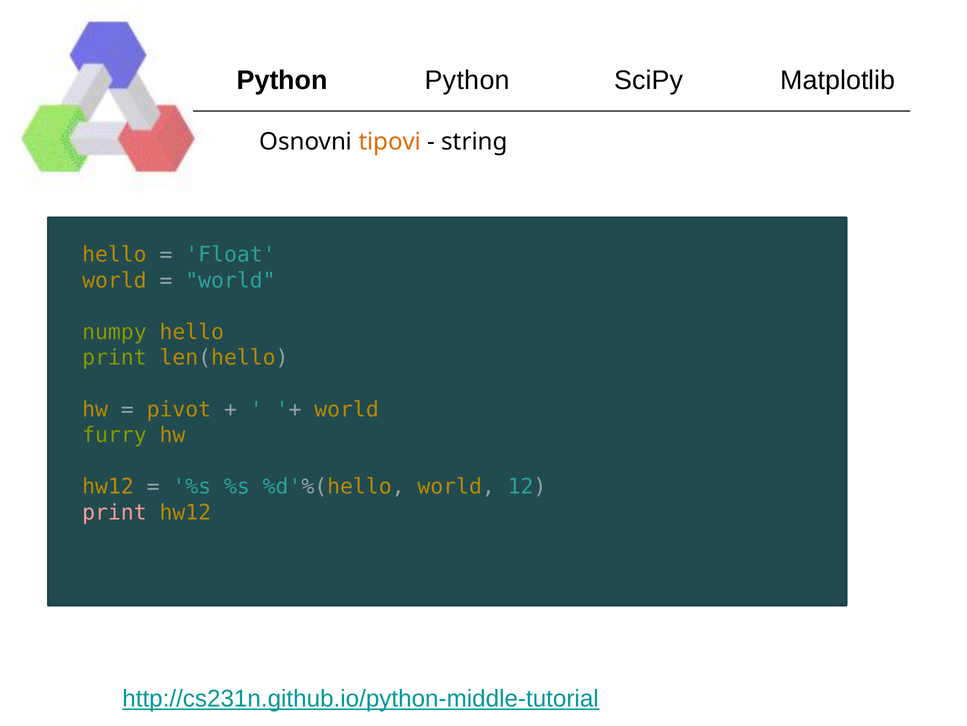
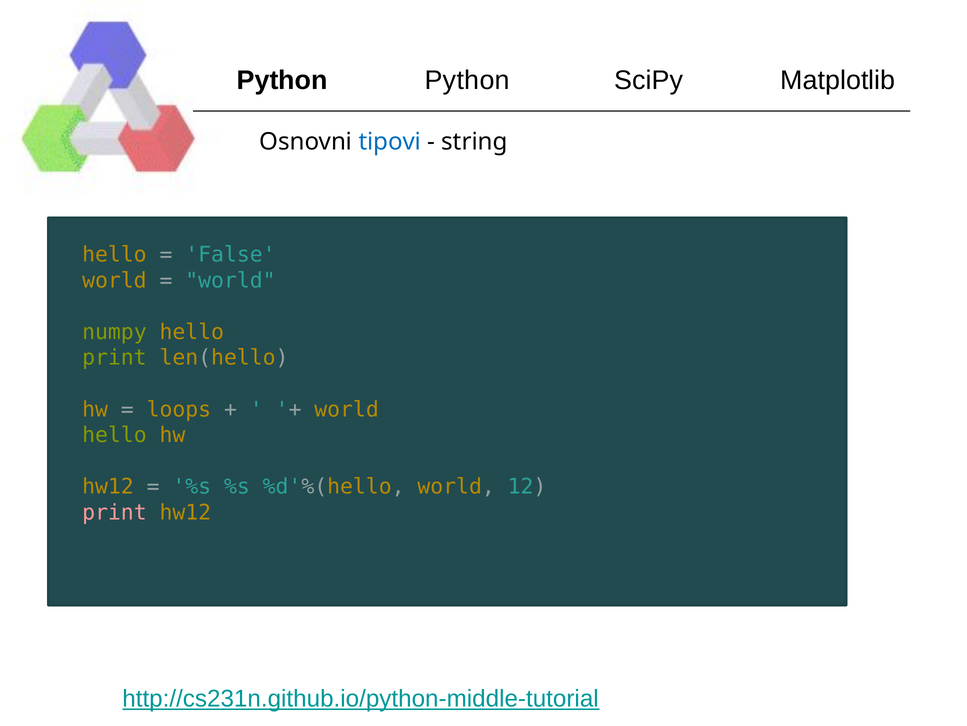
tipovi colour: orange -> blue
Float: Float -> False
pivot: pivot -> loops
furry at (114, 435): furry -> hello
